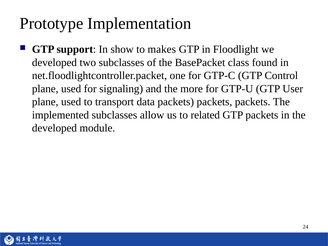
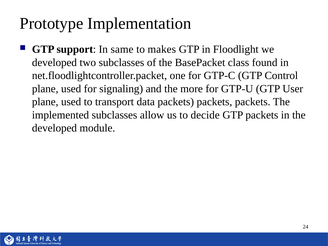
show: show -> same
related: related -> decide
